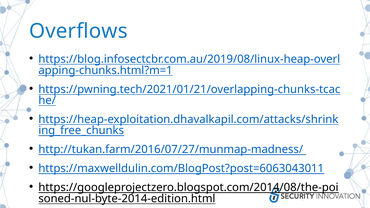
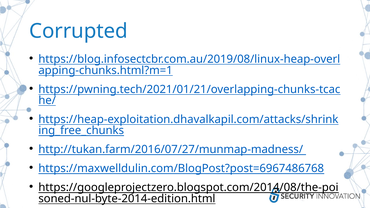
Overflows: Overflows -> Corrupted
https://maxwelldulin.com/BlogPost?post=6063043011: https://maxwelldulin.com/BlogPost?post=6063043011 -> https://maxwelldulin.com/BlogPost?post=6967486768
